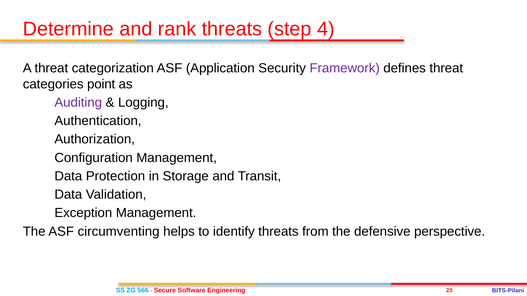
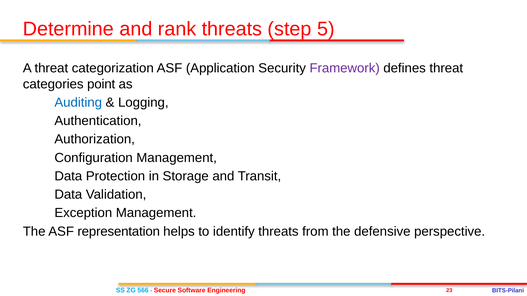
4: 4 -> 5
Auditing colour: purple -> blue
circumventing: circumventing -> representation
